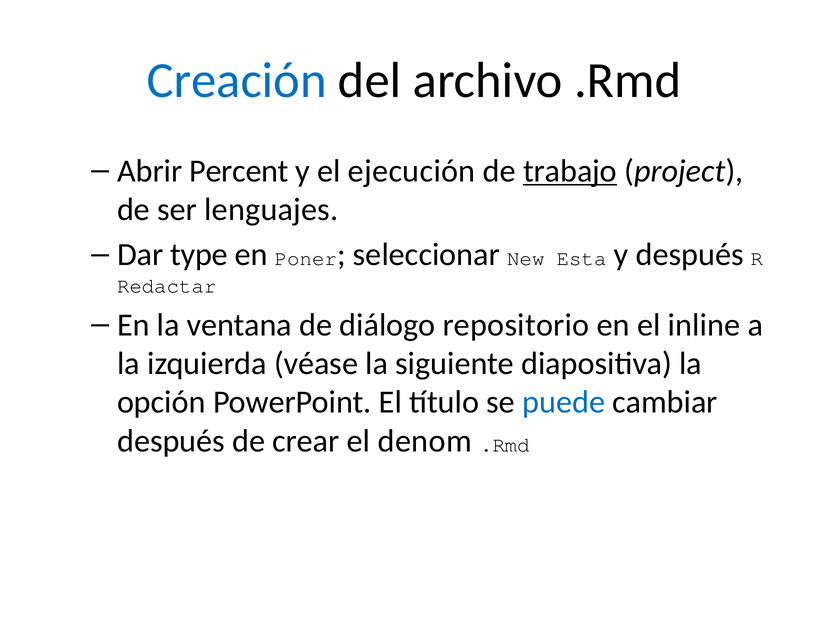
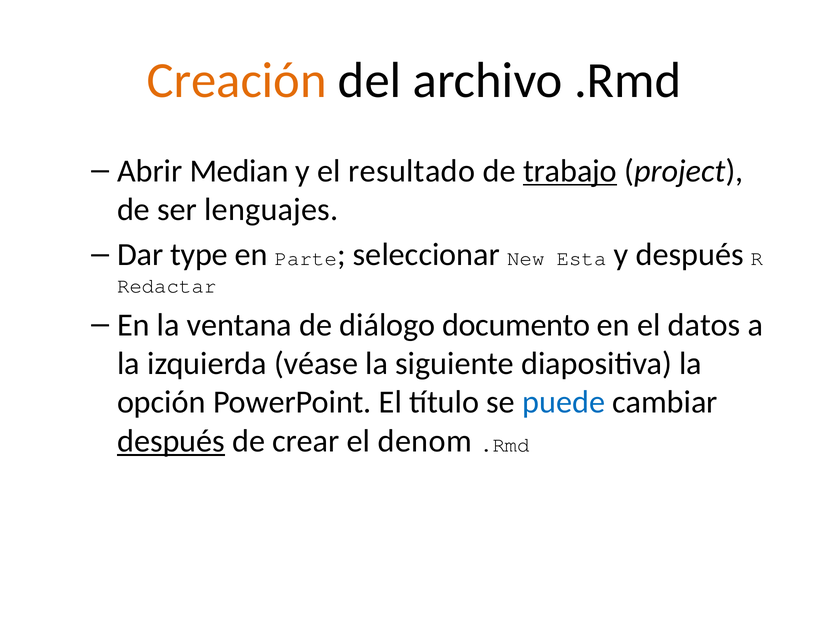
Creación colour: blue -> orange
Percent: Percent -> Median
ejecución: ejecución -> resultado
Poner: Poner -> Parte
repositorio: repositorio -> documento
inline: inline -> datos
después at (171, 441) underline: none -> present
